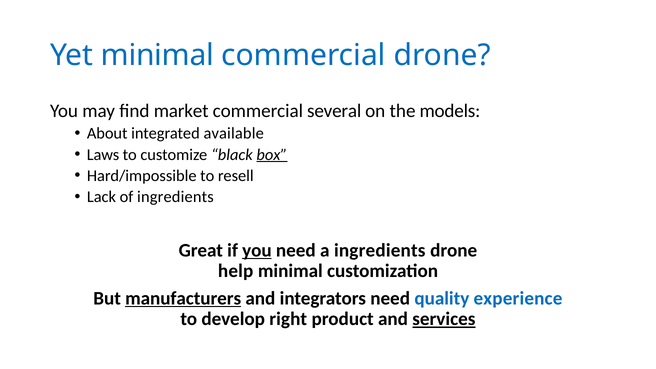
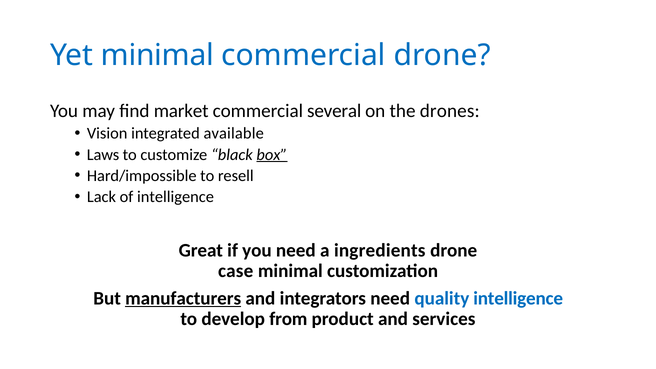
models: models -> drones
About: About -> Vision
of ingredients: ingredients -> intelligence
you at (257, 250) underline: present -> none
help: help -> case
quality experience: experience -> intelligence
right: right -> from
services underline: present -> none
